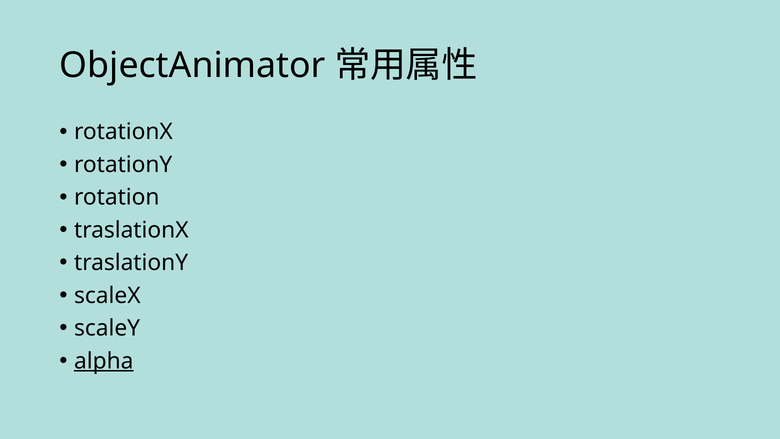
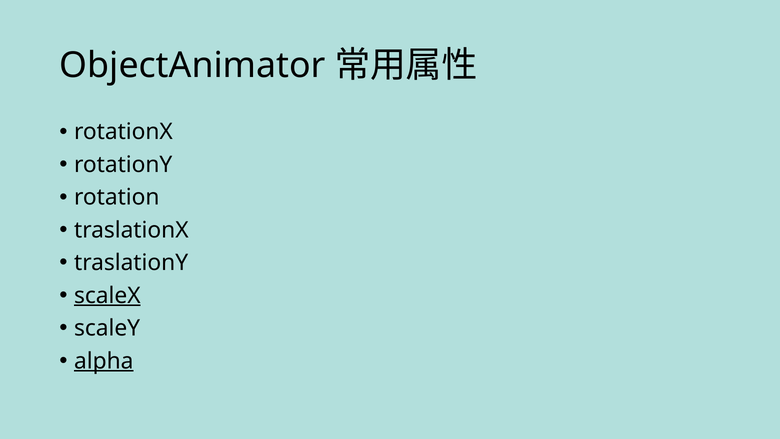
scaleX underline: none -> present
